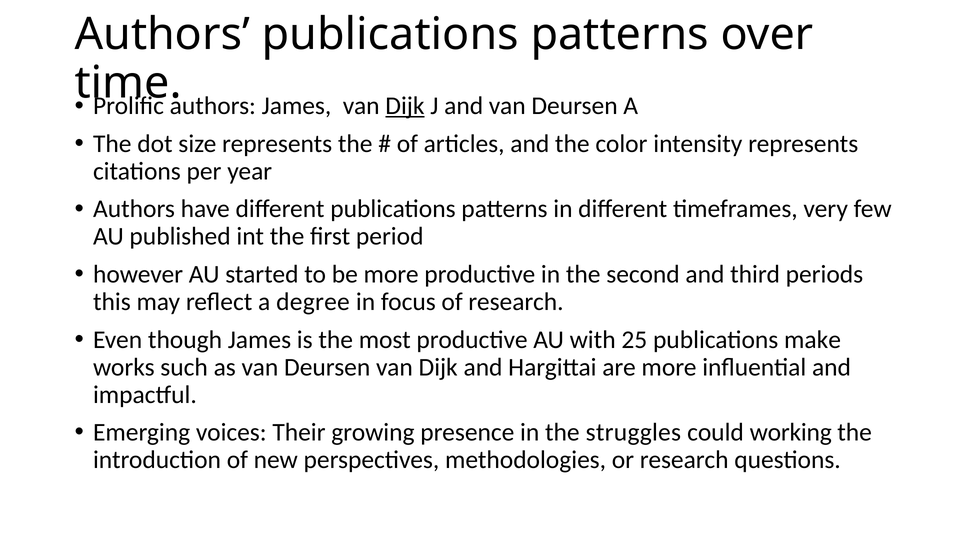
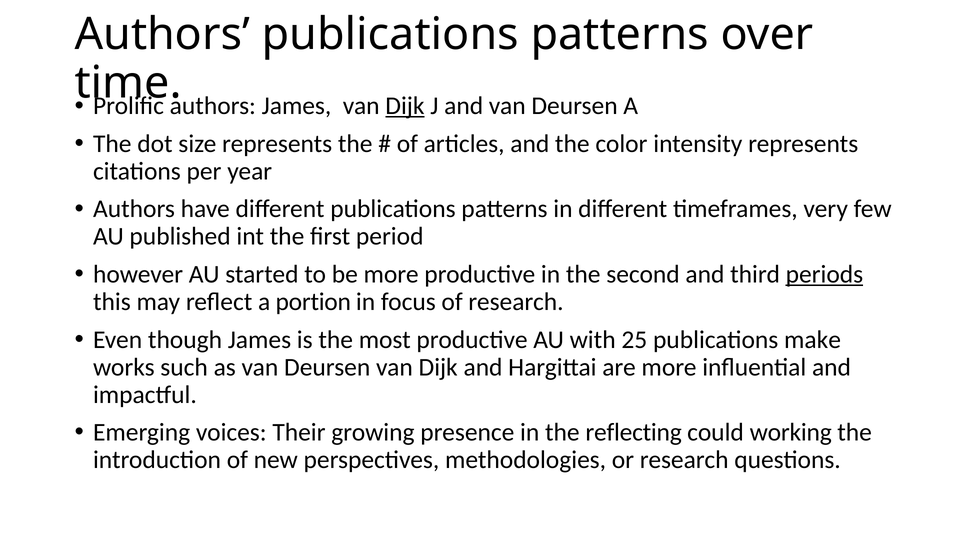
periods underline: none -> present
degree: degree -> portion
struggles: struggles -> reflecting
